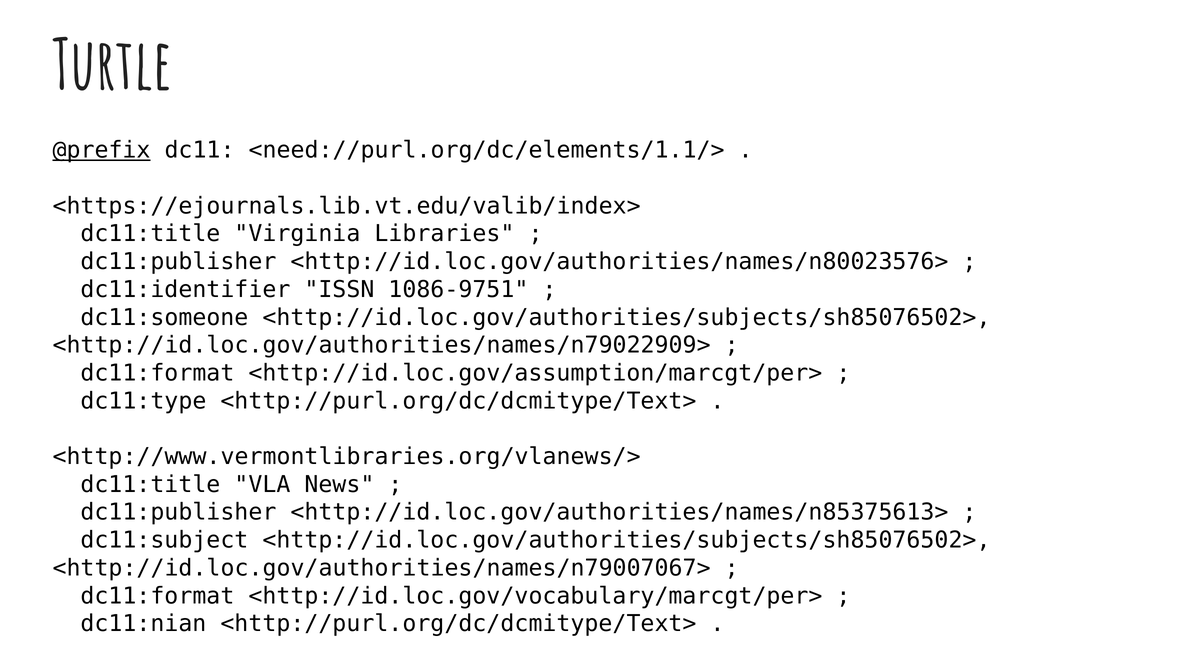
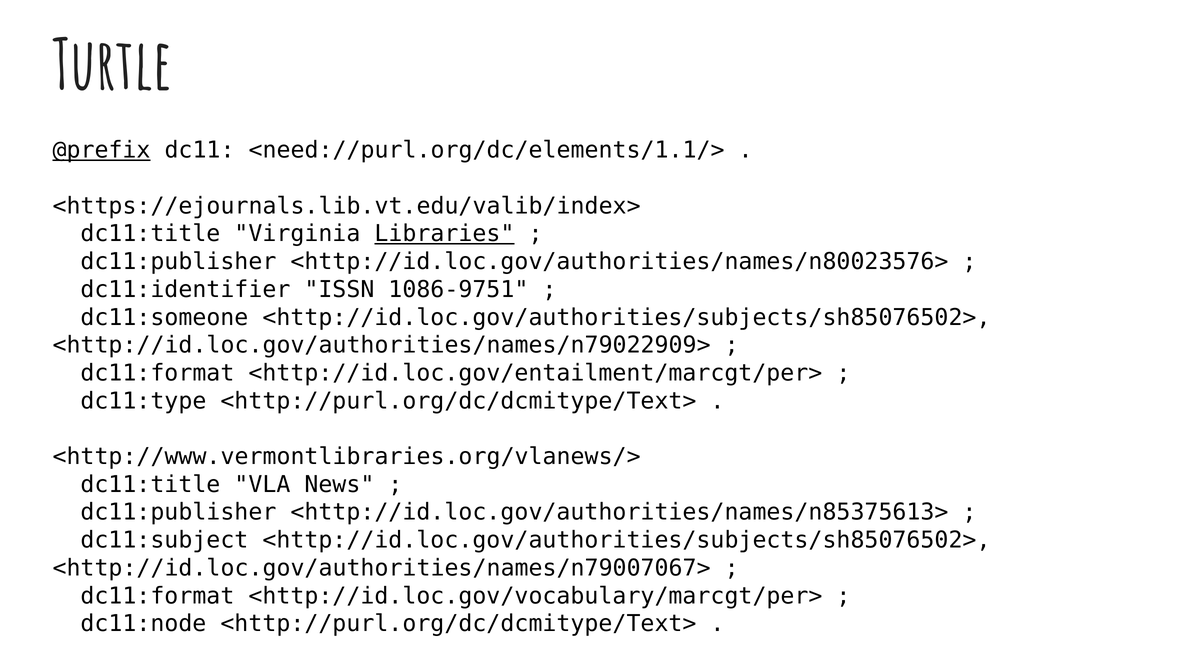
Libraries underline: none -> present
<http://id.loc.gov/assumption/marcgt/per>: <http://id.loc.gov/assumption/marcgt/per> -> <http://id.loc.gov/entailment/marcgt/per>
dc11:nian: dc11:nian -> dc11:node
